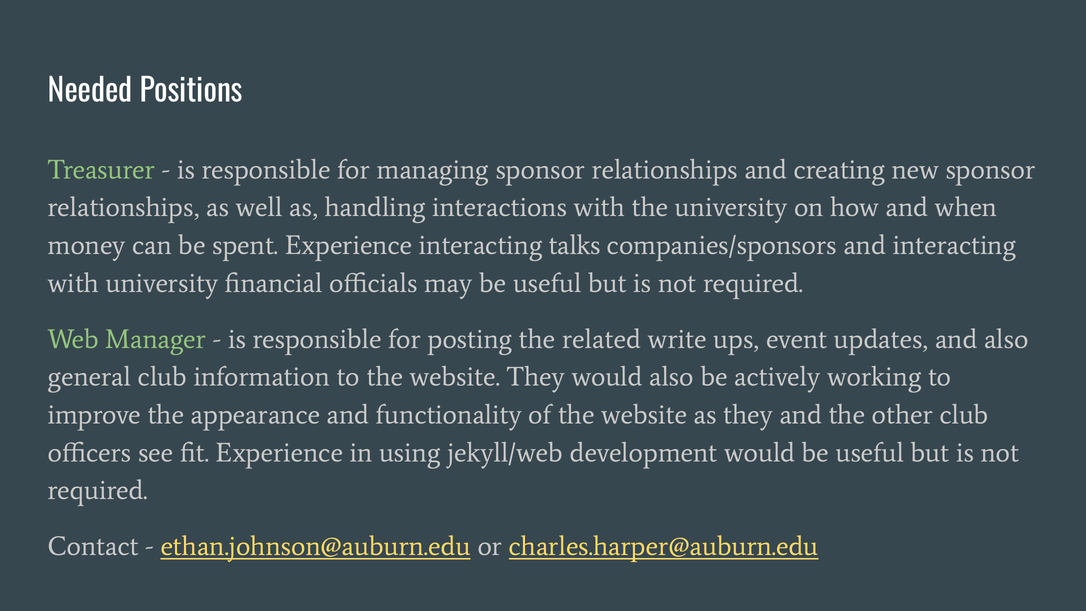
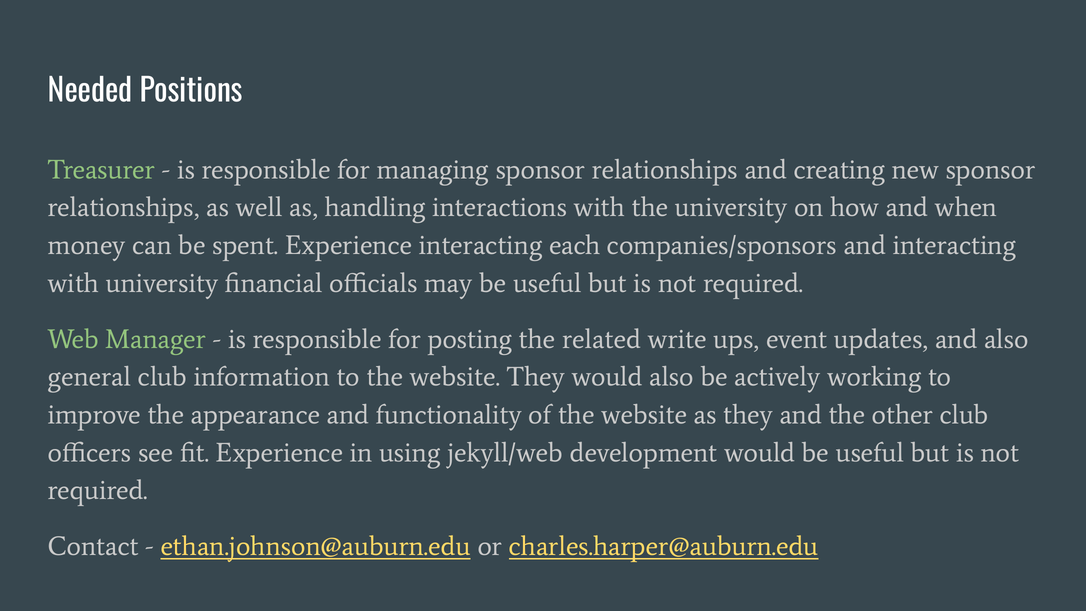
talks: talks -> each
